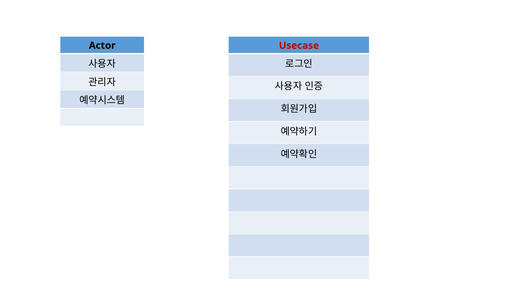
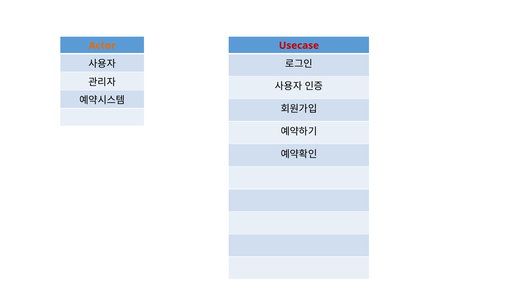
Actor colour: black -> orange
